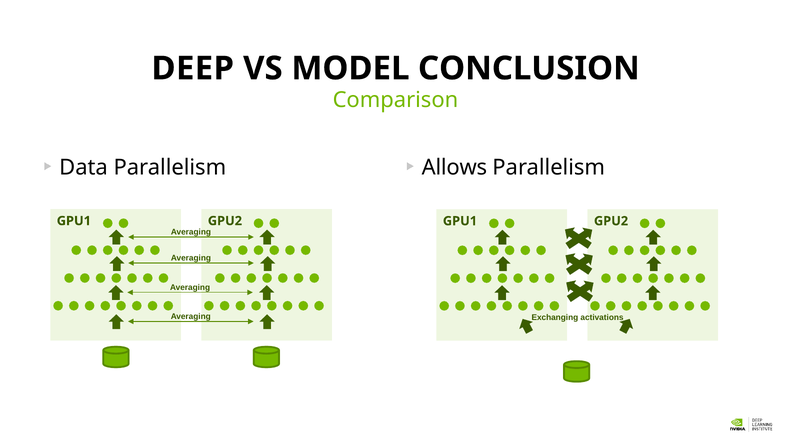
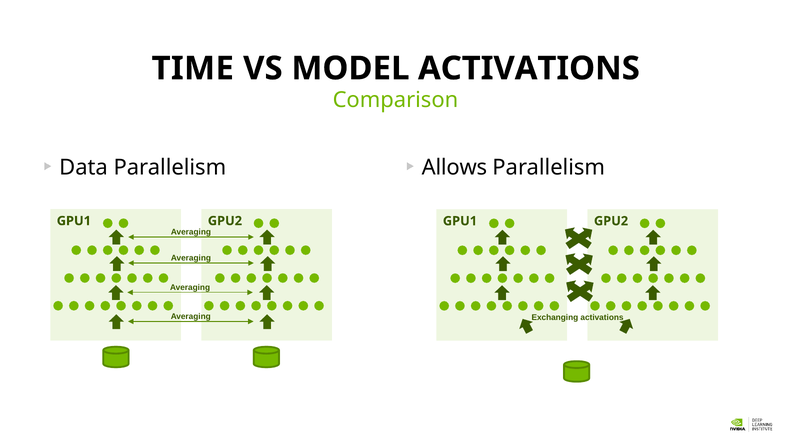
DEEP: DEEP -> TIME
MODEL CONCLUSION: CONCLUSION -> ACTIVATIONS
